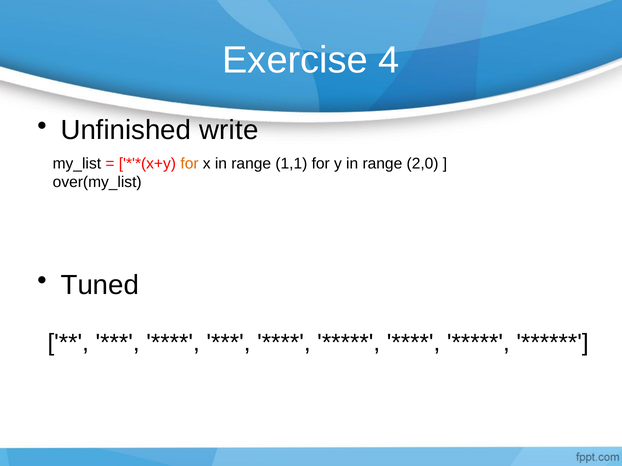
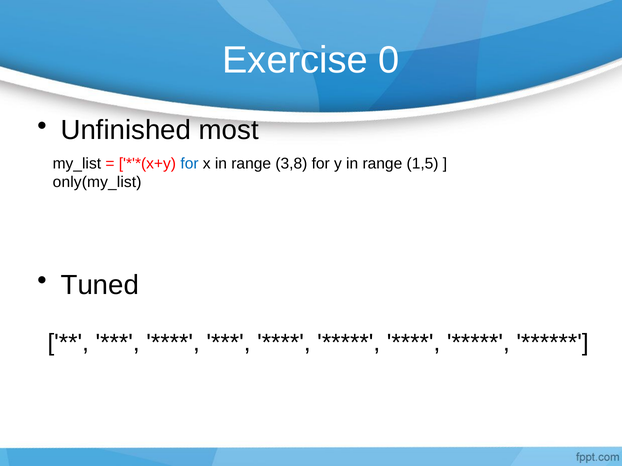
4: 4 -> 0
write: write -> most
for at (190, 164) colour: orange -> blue
1,1: 1,1 -> 3,8
2,0: 2,0 -> 1,5
over(my_list: over(my_list -> only(my_list
